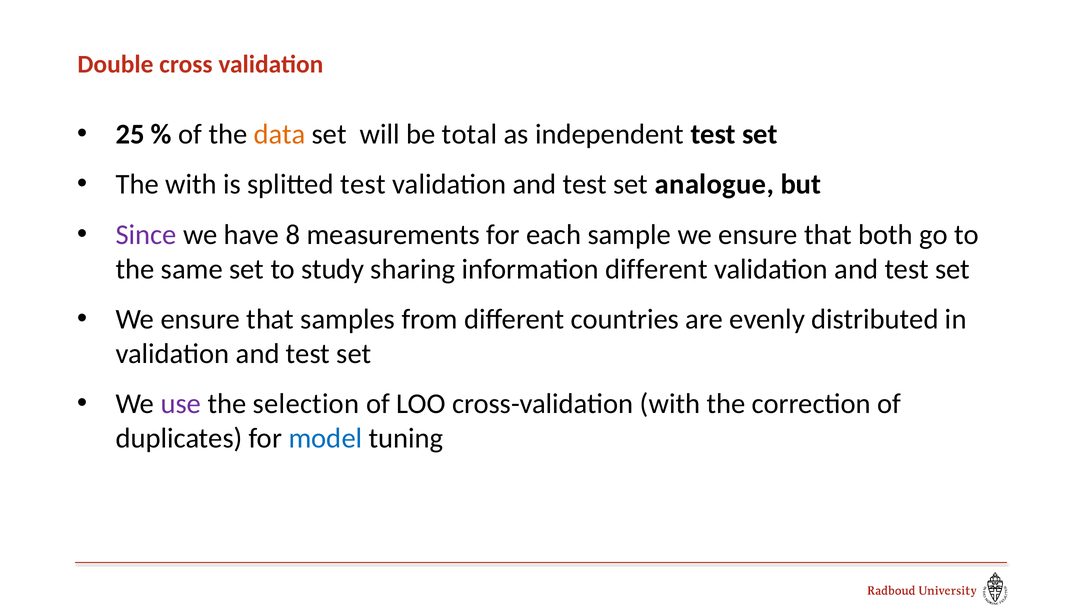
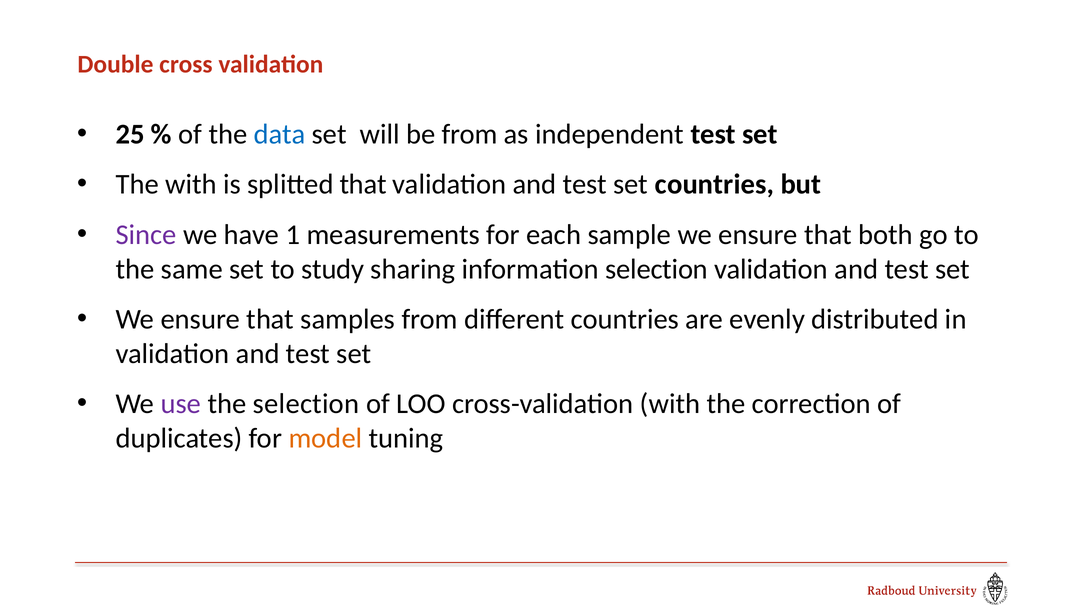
data colour: orange -> blue
be total: total -> from
splitted test: test -> that
set analogue: analogue -> countries
8: 8 -> 1
information different: different -> selection
model colour: blue -> orange
